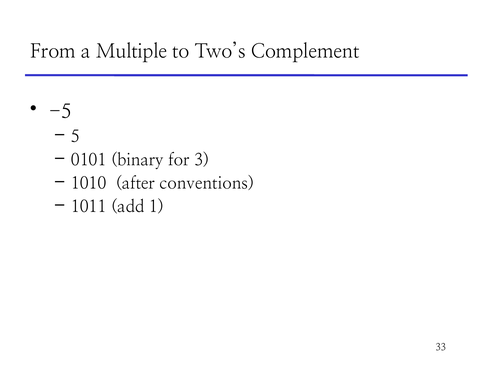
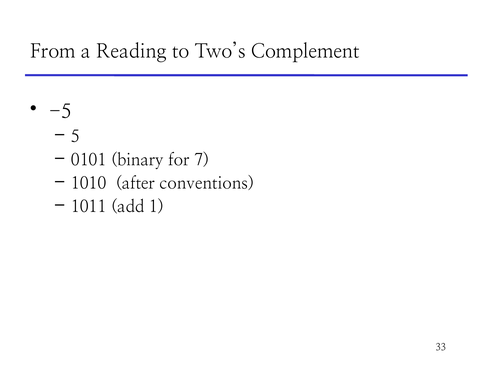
Multiple: Multiple -> Reading
3: 3 -> 7
